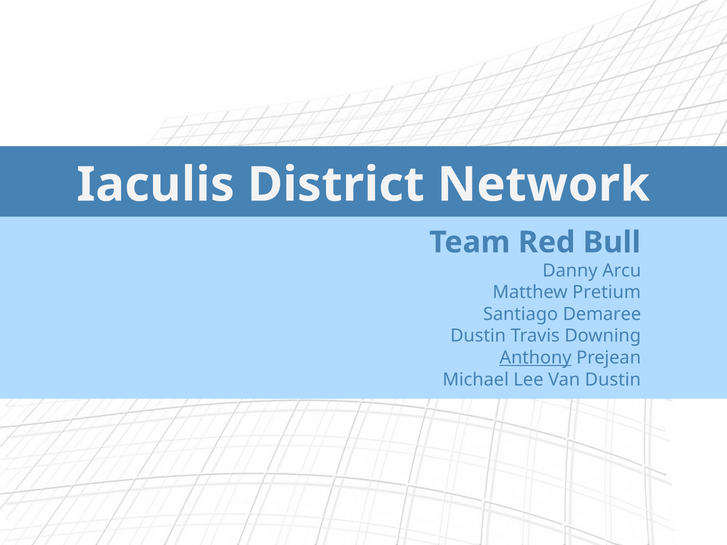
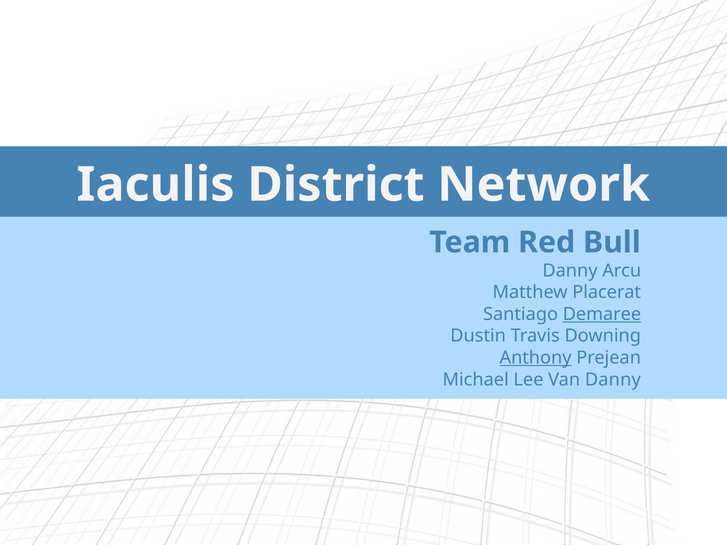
Pretium: Pretium -> Placerat
Demaree underline: none -> present
Van Dustin: Dustin -> Danny
